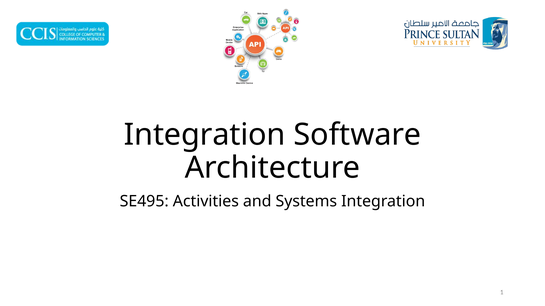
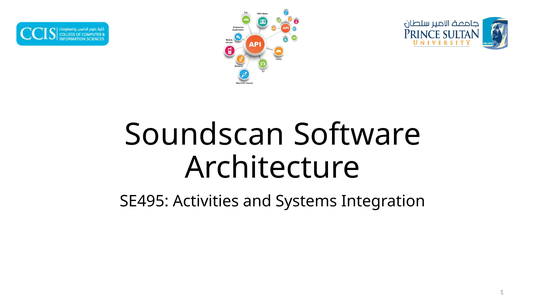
Integration at (205, 135): Integration -> Soundscan
